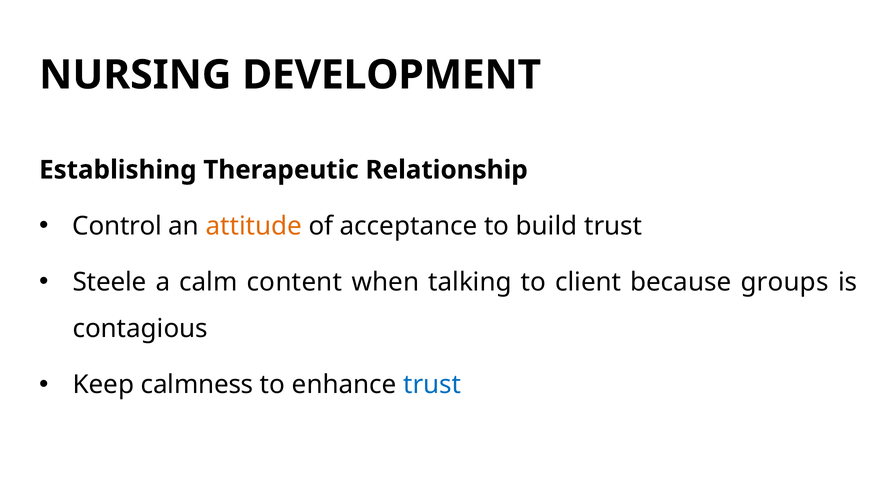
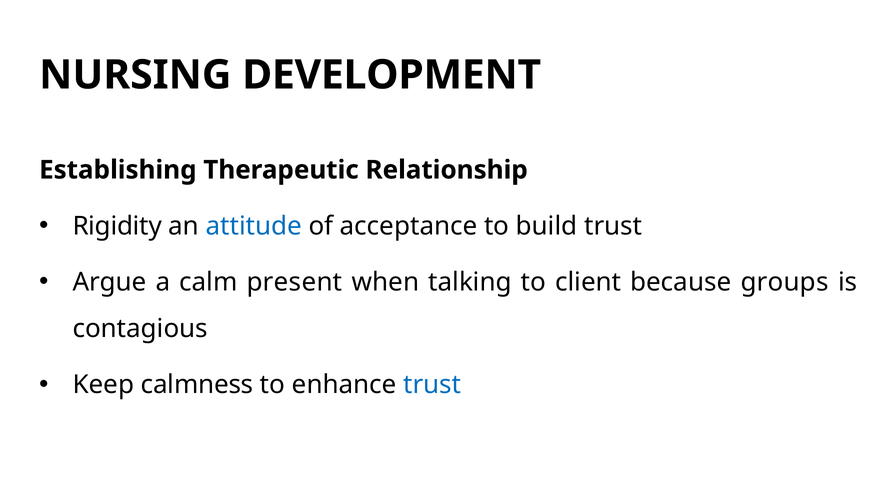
Control: Control -> Rigidity
attitude colour: orange -> blue
Steele: Steele -> Argue
content: content -> present
